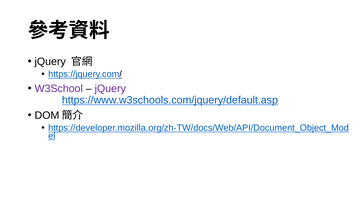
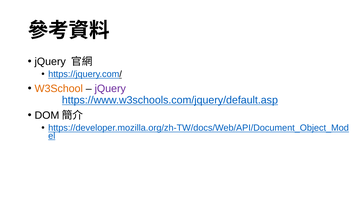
W3School colour: purple -> orange
